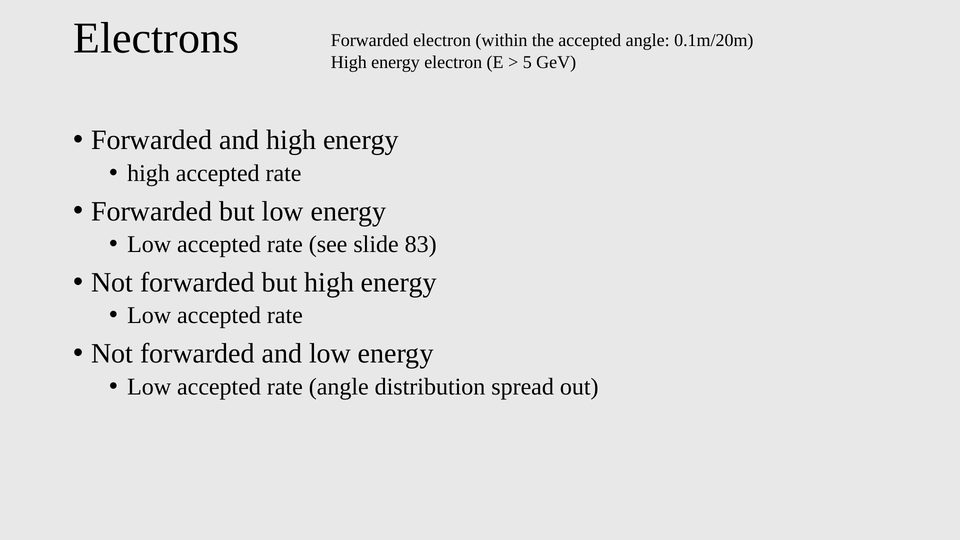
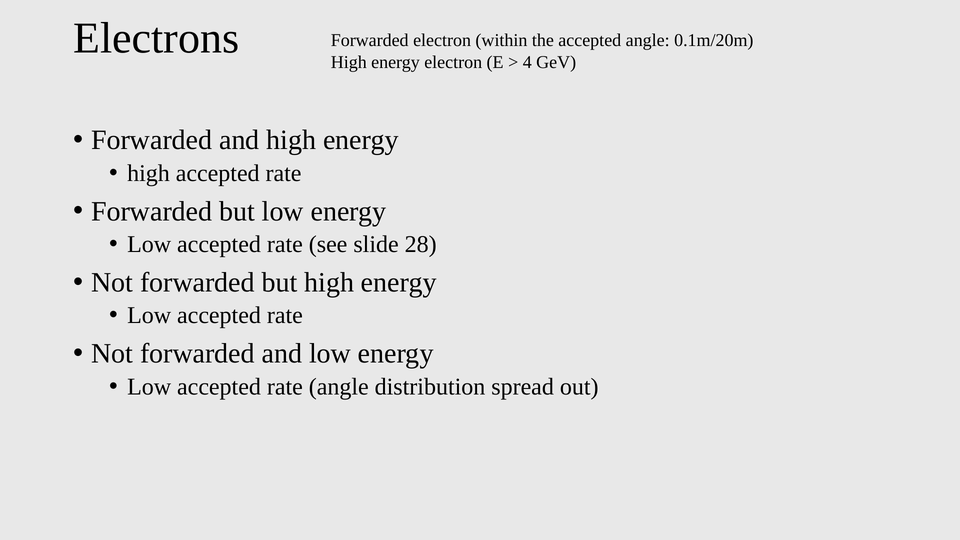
5: 5 -> 4
83: 83 -> 28
